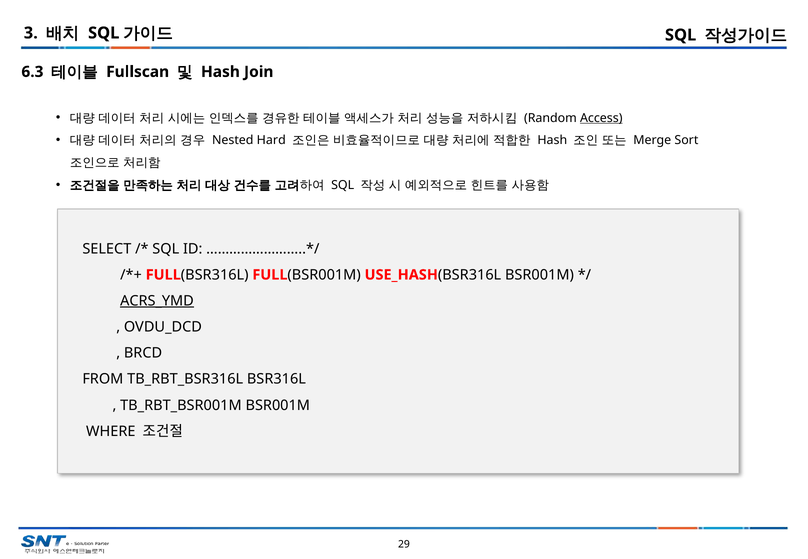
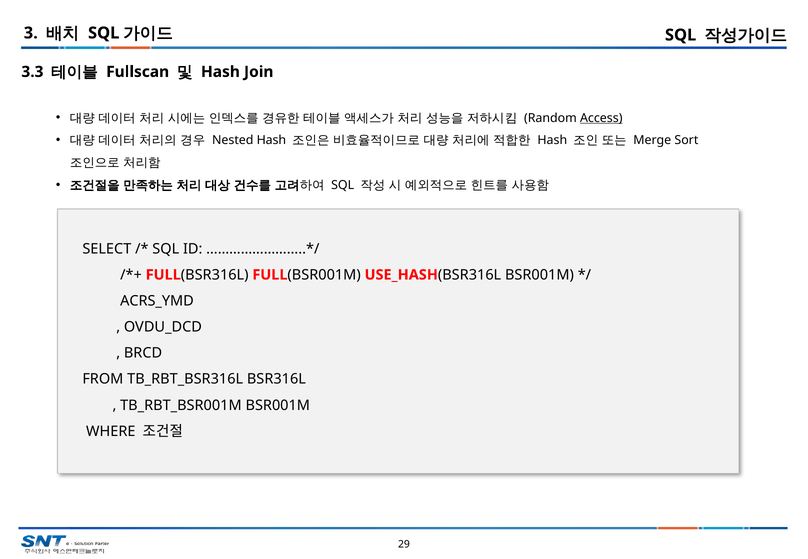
6.3: 6.3 -> 3.3
Nested Hard: Hard -> Hash
ACRS_YMD underline: present -> none
